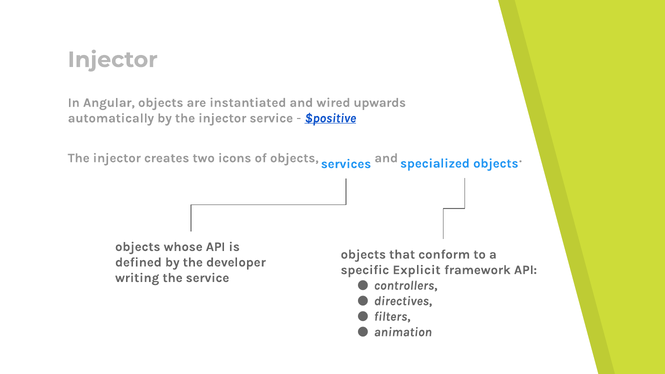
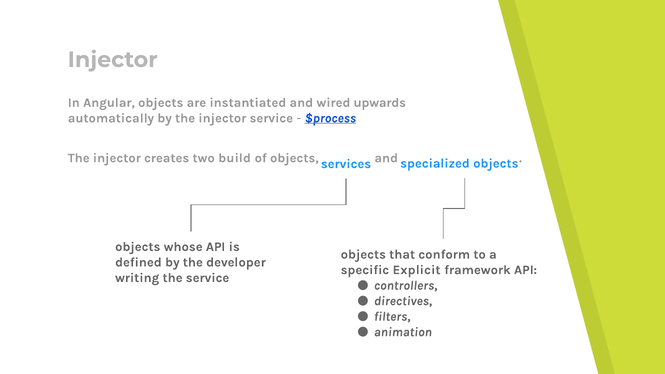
$positive: $positive -> $process
icons: icons -> build
